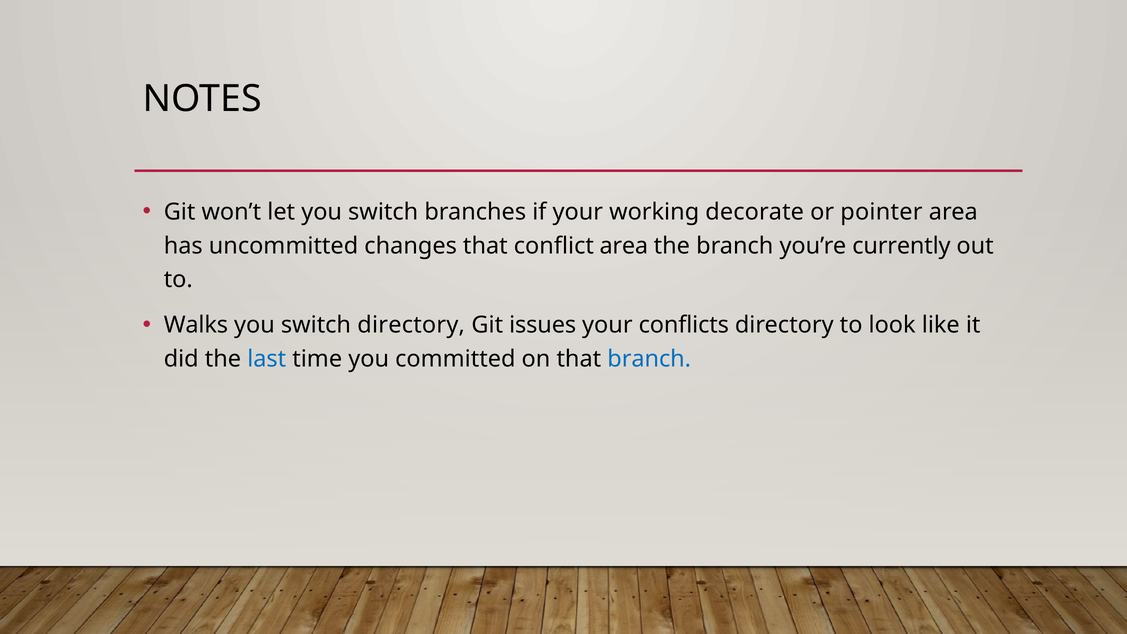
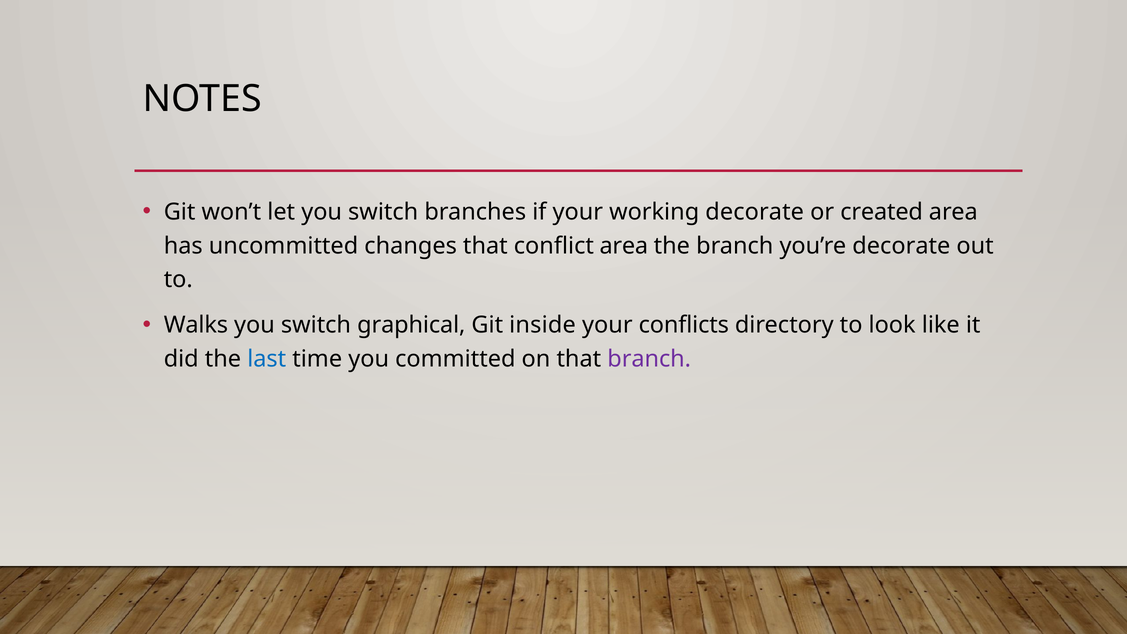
pointer: pointer -> created
you’re currently: currently -> decorate
switch directory: directory -> graphical
issues: issues -> inside
branch at (649, 359) colour: blue -> purple
